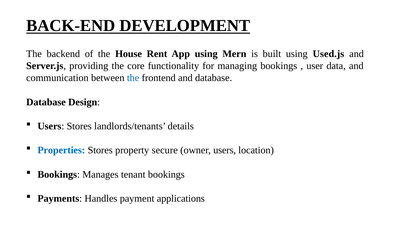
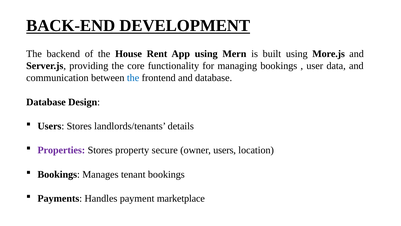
Used.js: Used.js -> More.js
Properties colour: blue -> purple
applications: applications -> marketplace
